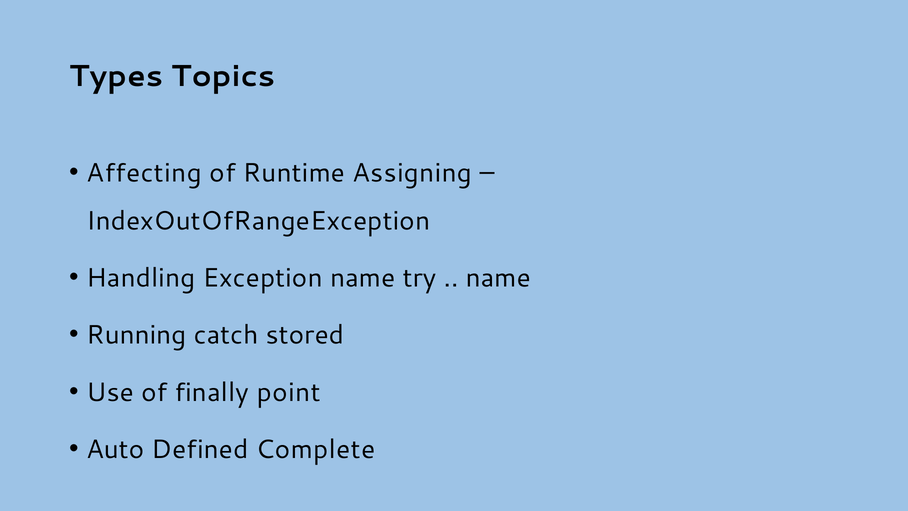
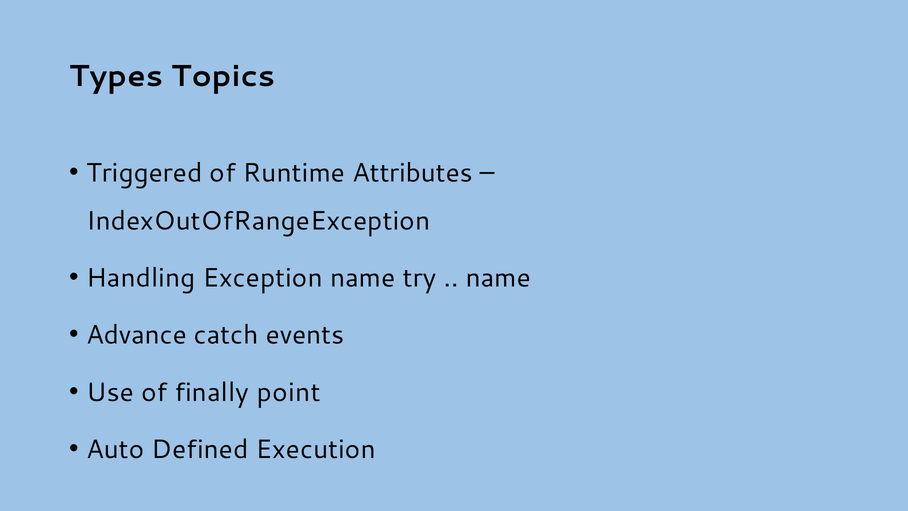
Affecting: Affecting -> Triggered
Assigning: Assigning -> Attributes
Running: Running -> Advance
stored: stored -> events
Complete: Complete -> Execution
